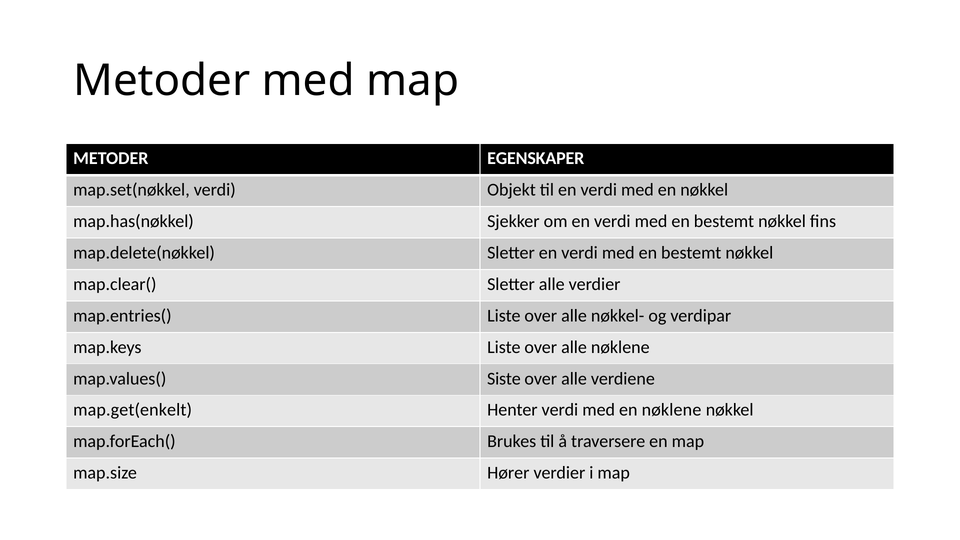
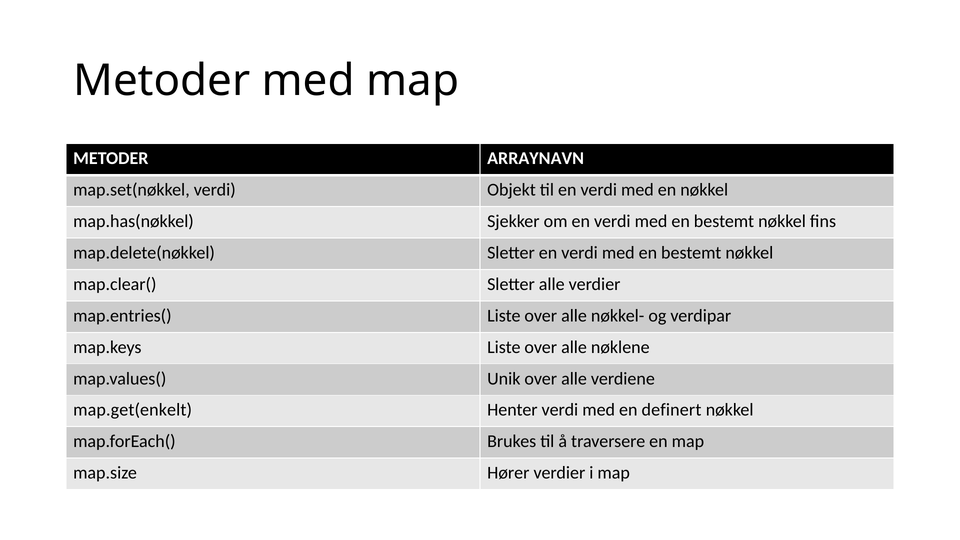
EGENSKAPER: EGENSKAPER -> ARRAYNAVN
Siste: Siste -> Unik
en nøklene: nøklene -> definert
